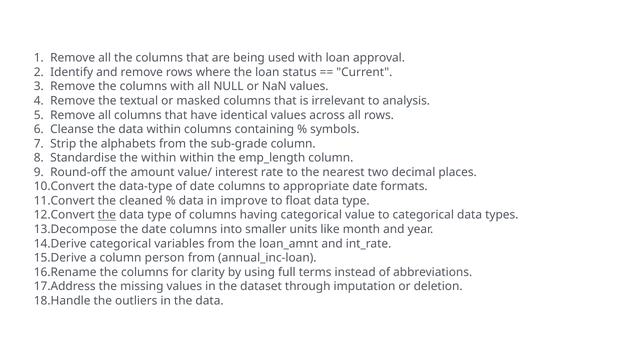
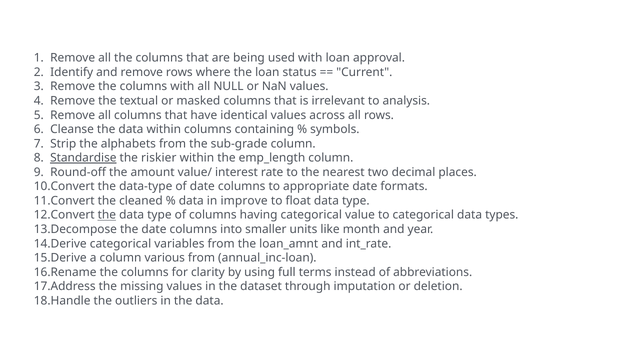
Standardise underline: none -> present
the within: within -> riskier
person: person -> various
